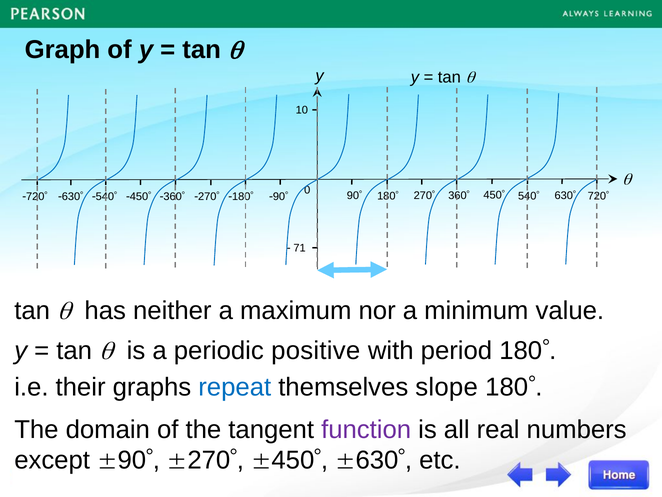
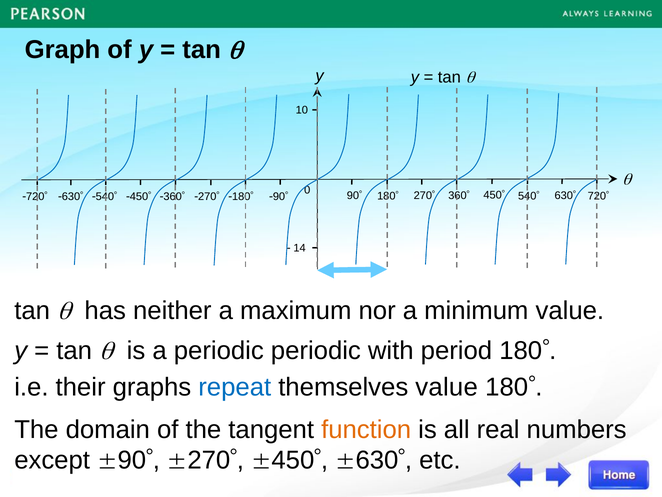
71: 71 -> 14
periodic positive: positive -> periodic
themselves slope: slope -> value
function colour: purple -> orange
